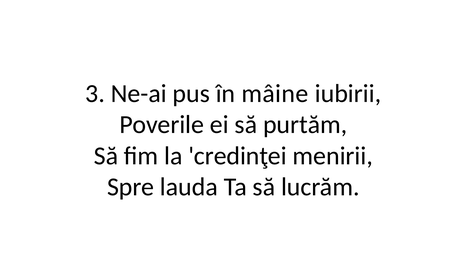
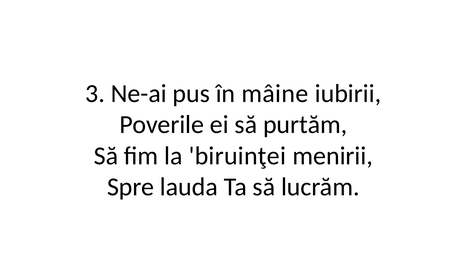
credinţei: credinţei -> biruinţei
